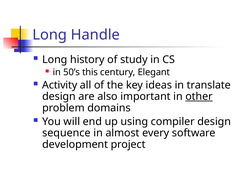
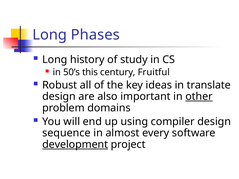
Handle: Handle -> Phases
Elegant: Elegant -> Fruitful
Activity: Activity -> Robust
development underline: none -> present
